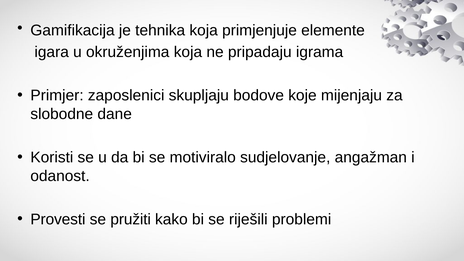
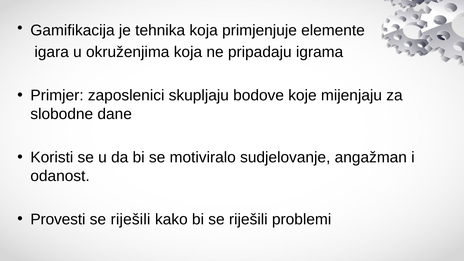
pružiti at (131, 219): pružiti -> riješili
